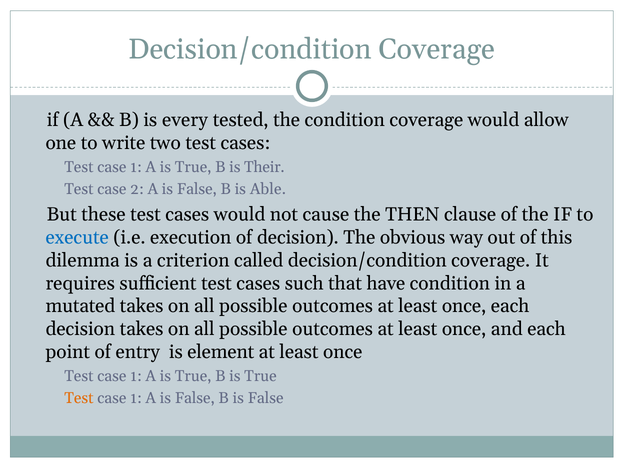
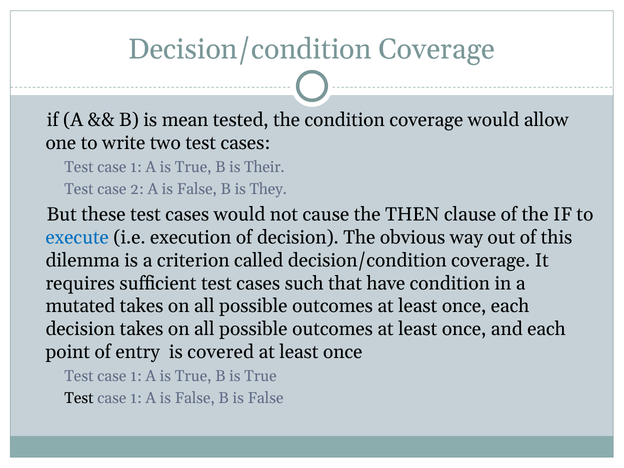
every: every -> mean
Able: Able -> They
element: element -> covered
Test at (79, 398) colour: orange -> black
